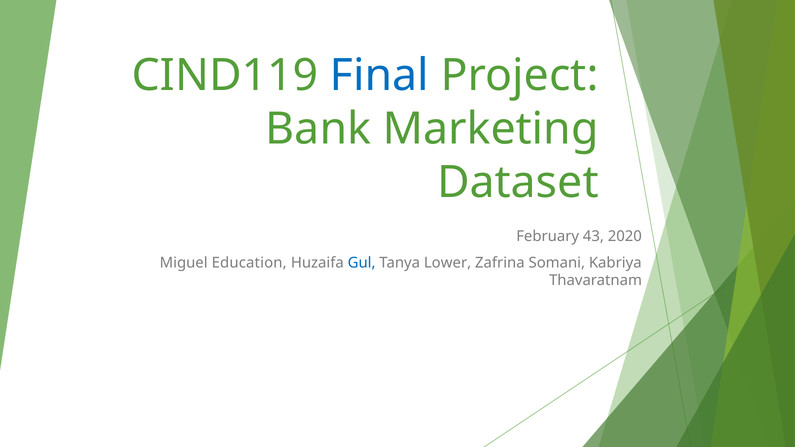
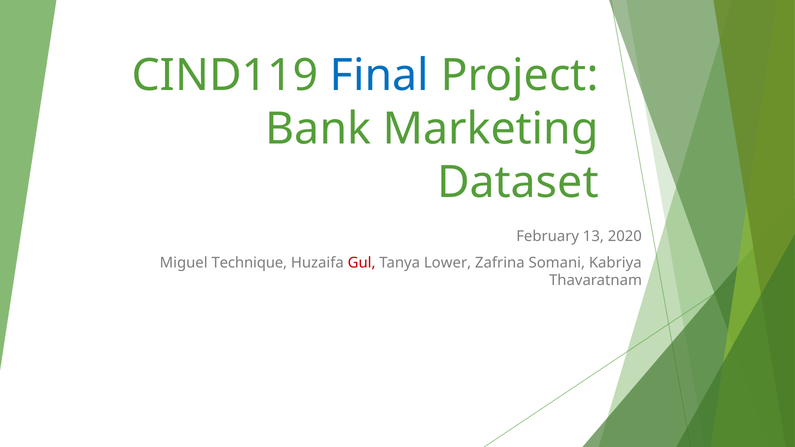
43: 43 -> 13
Education: Education -> Technique
Gul colour: blue -> red
